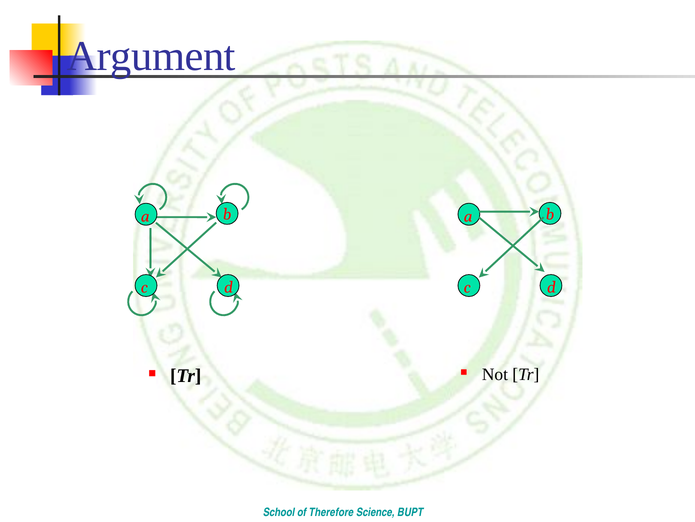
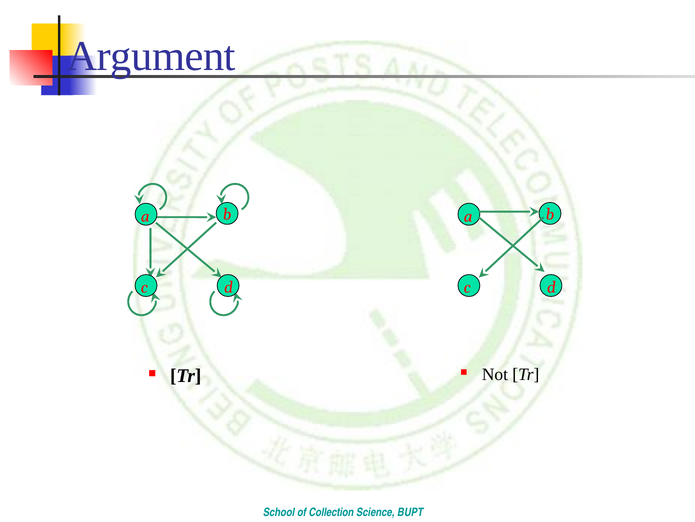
Therefore: Therefore -> Collection
